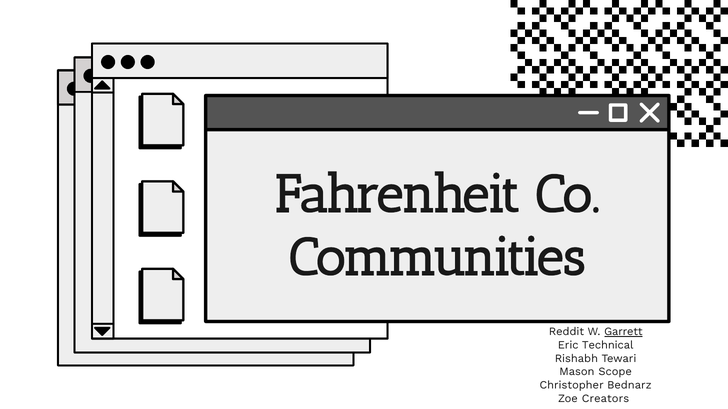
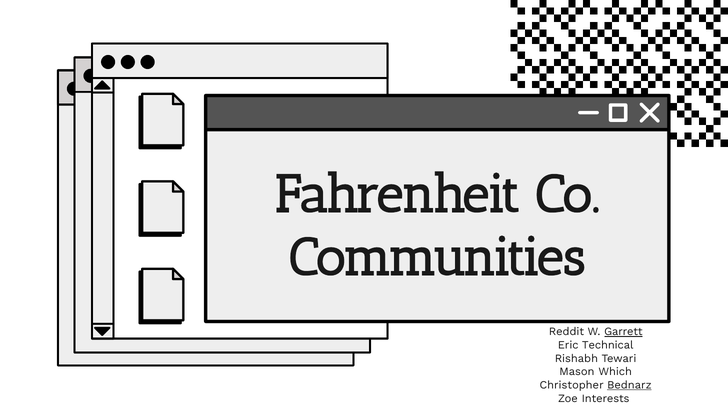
Scope: Scope -> Which
Bednarz underline: none -> present
Creators: Creators -> Interests
